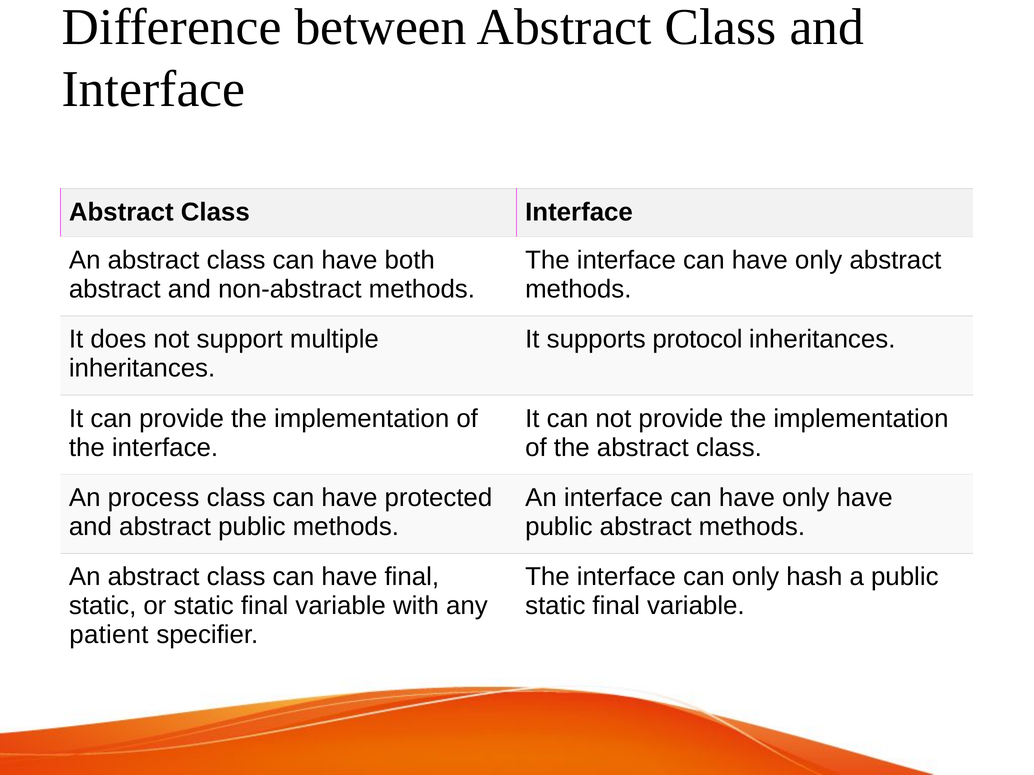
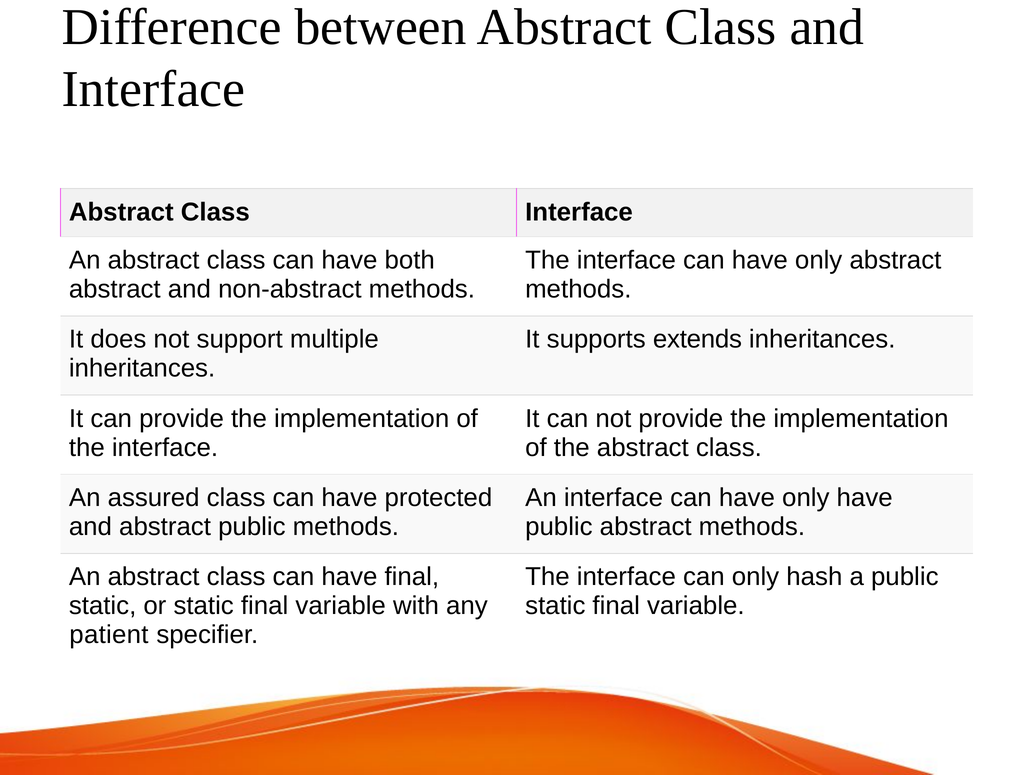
protocol: protocol -> extends
process: process -> assured
